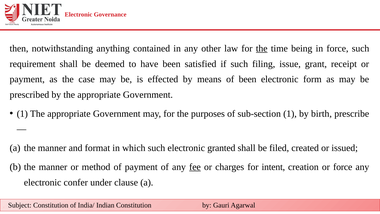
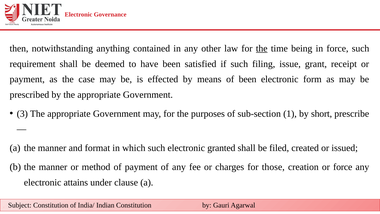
1 at (22, 114): 1 -> 3
birth: birth -> short
fee underline: present -> none
intent: intent -> those
confer: confer -> attains
